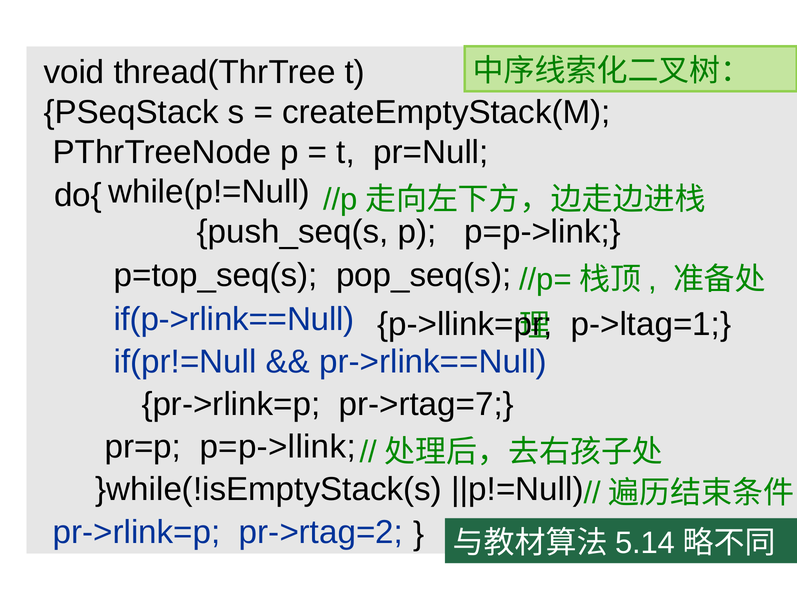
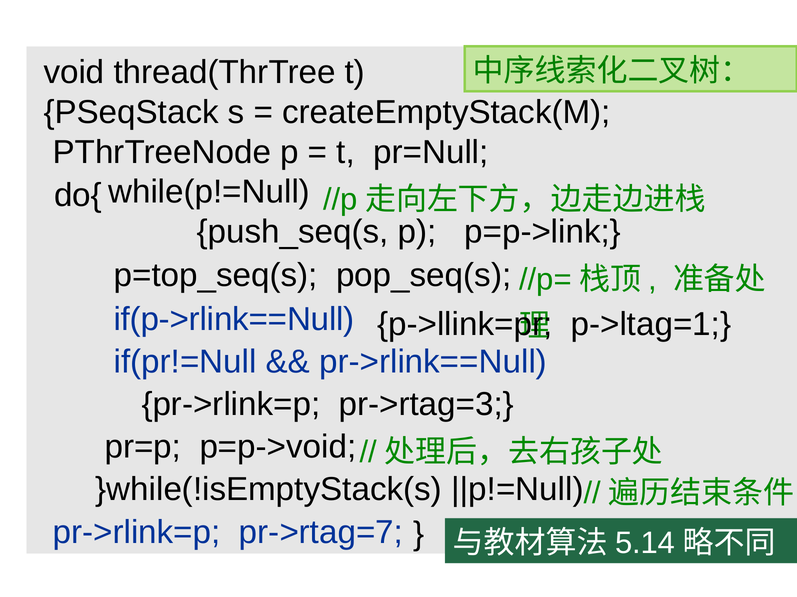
pr->rtag=7: pr->rtag=7 -> pr->rtag=3
p=p->llink: p=p->llink -> p=p->void
pr->rtag=2: pr->rtag=2 -> pr->rtag=7
